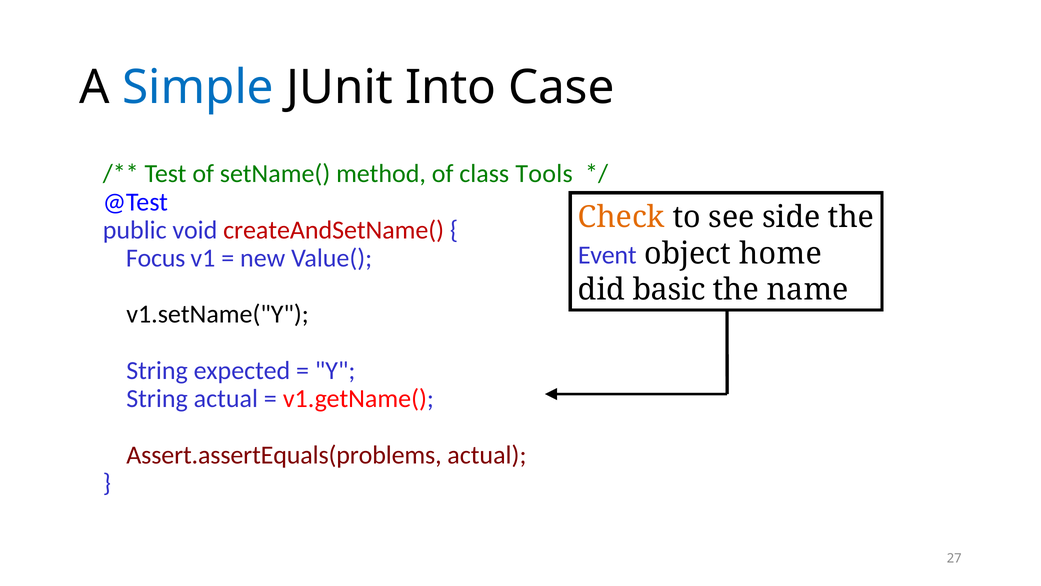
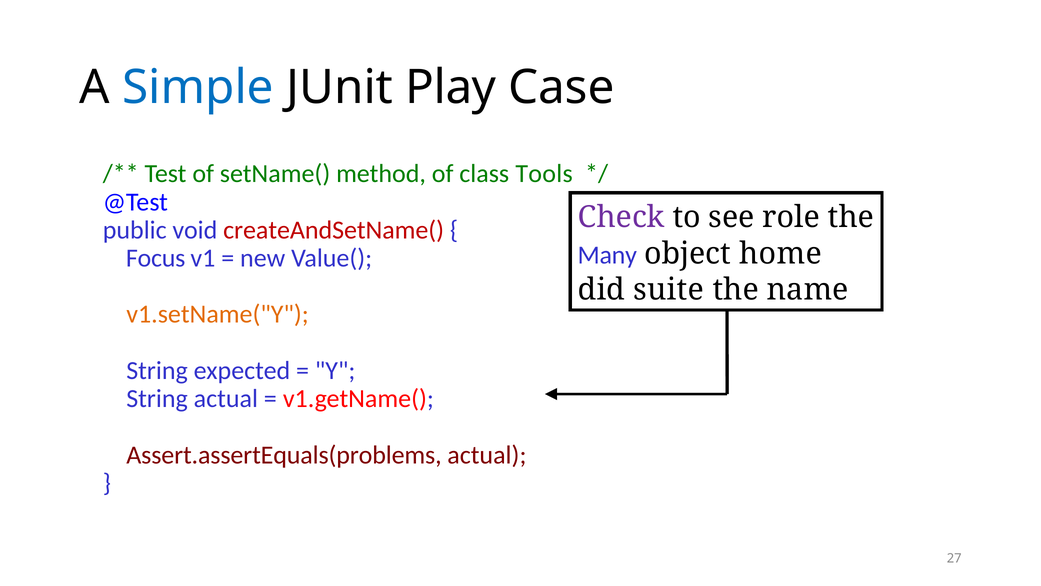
Into: Into -> Play
Check colour: orange -> purple
side: side -> role
Event: Event -> Many
basic: basic -> suite
v1.setName("Y colour: black -> orange
